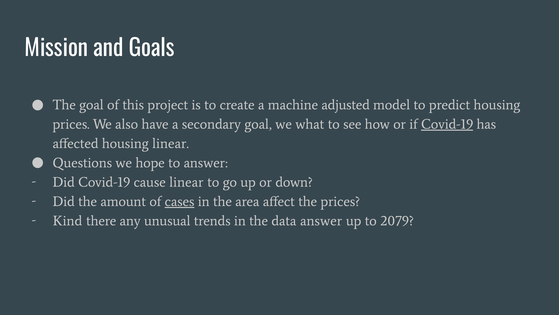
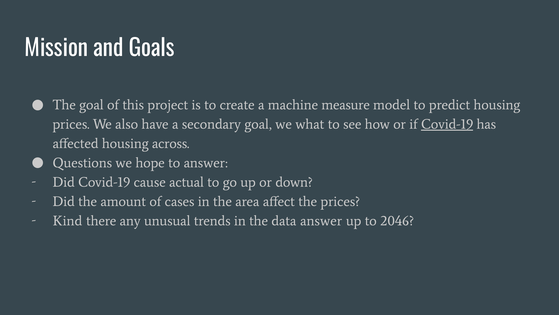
adjusted: adjusted -> measure
housing linear: linear -> across
cause linear: linear -> actual
cases underline: present -> none
2079: 2079 -> 2046
